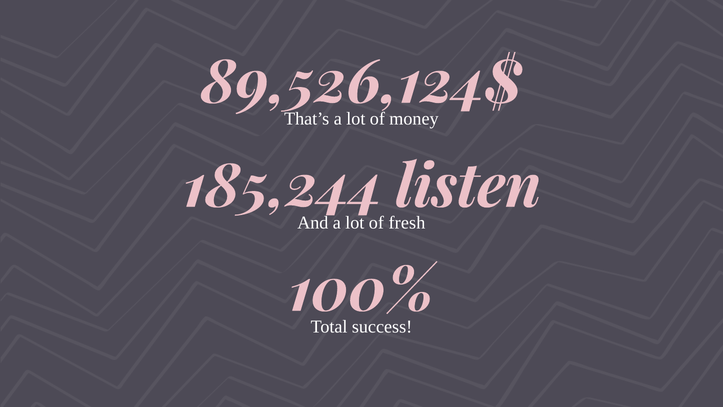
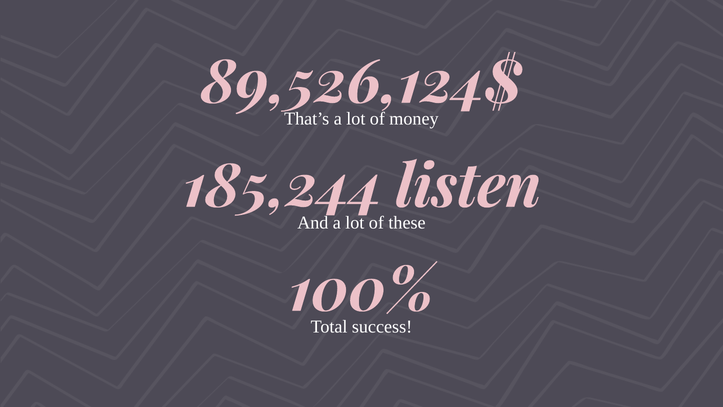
fresh: fresh -> these
